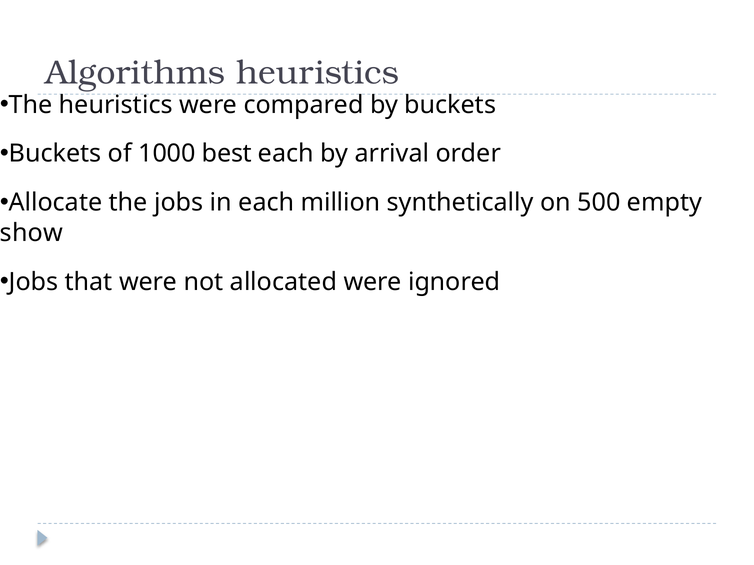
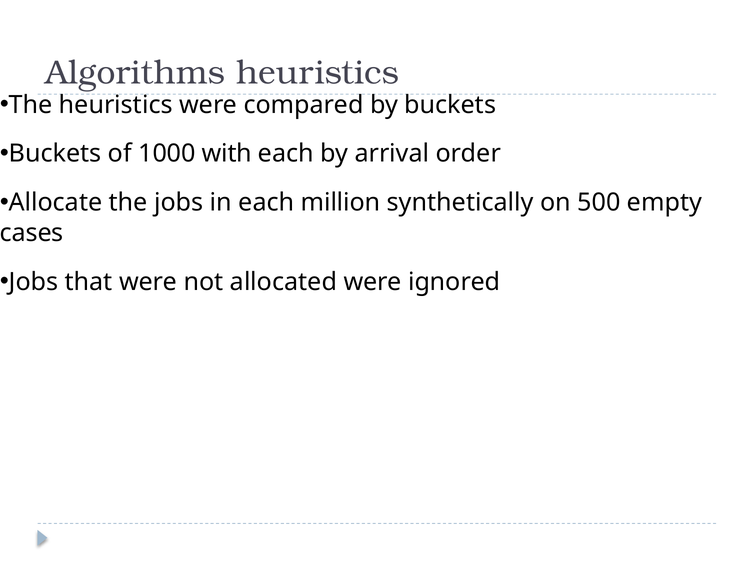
best: best -> with
show: show -> cases
